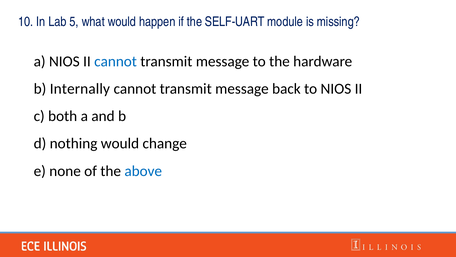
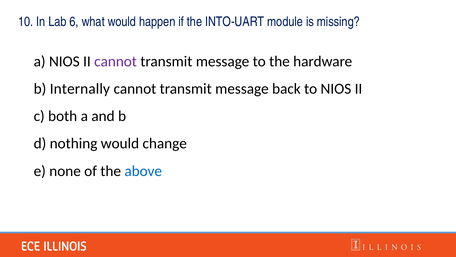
5: 5 -> 6
SELF-UART: SELF-UART -> INTO-UART
cannot at (116, 61) colour: blue -> purple
